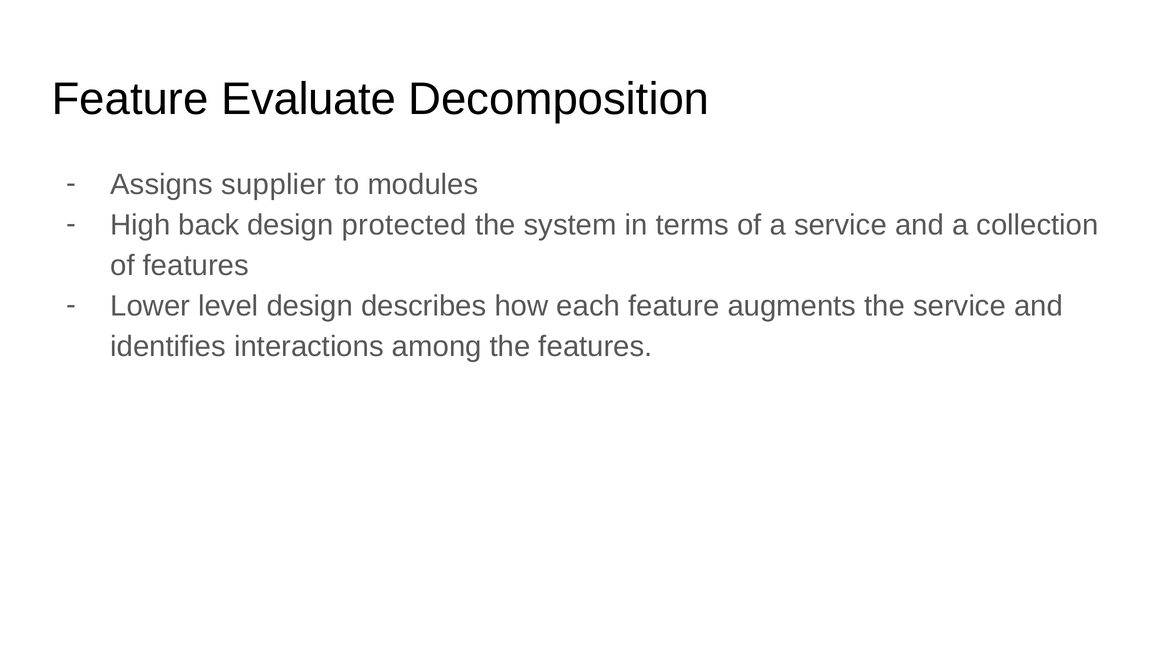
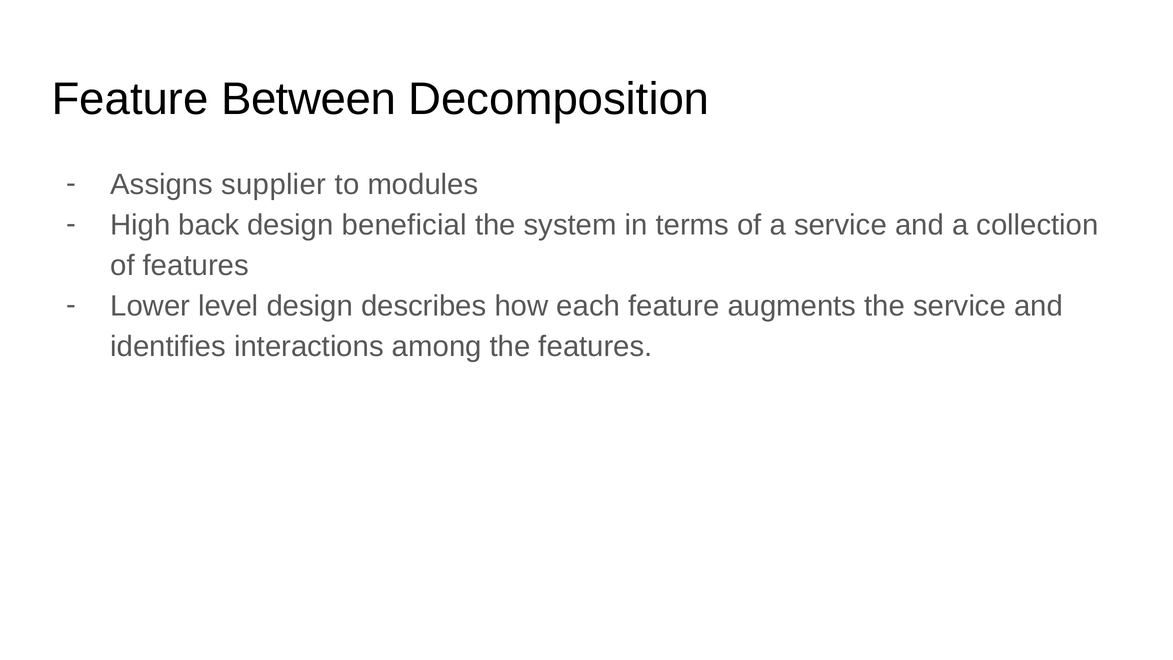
Evaluate: Evaluate -> Between
protected: protected -> beneficial
